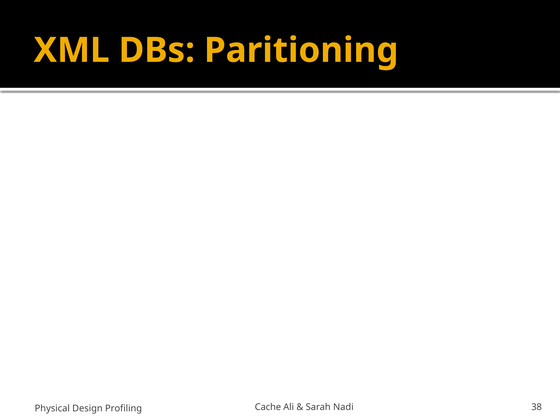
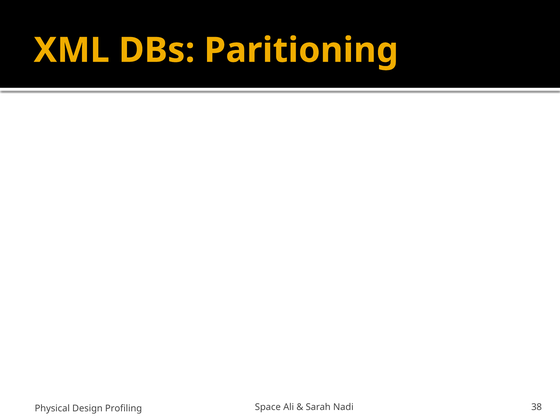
Cache: Cache -> Space
